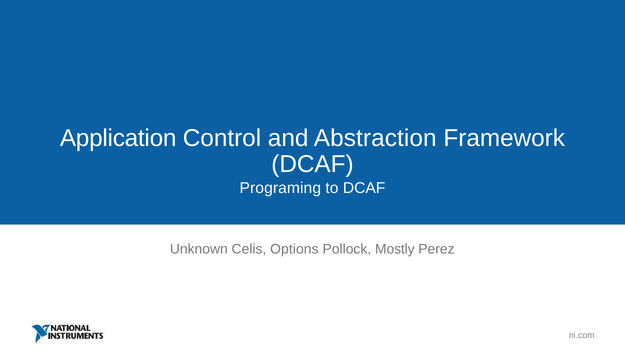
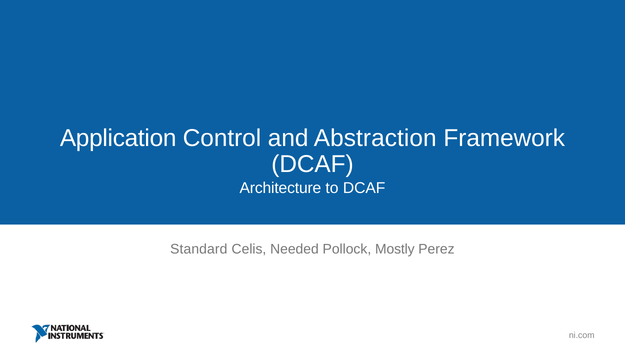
Programing: Programing -> Architecture
Unknown: Unknown -> Standard
Options: Options -> Needed
